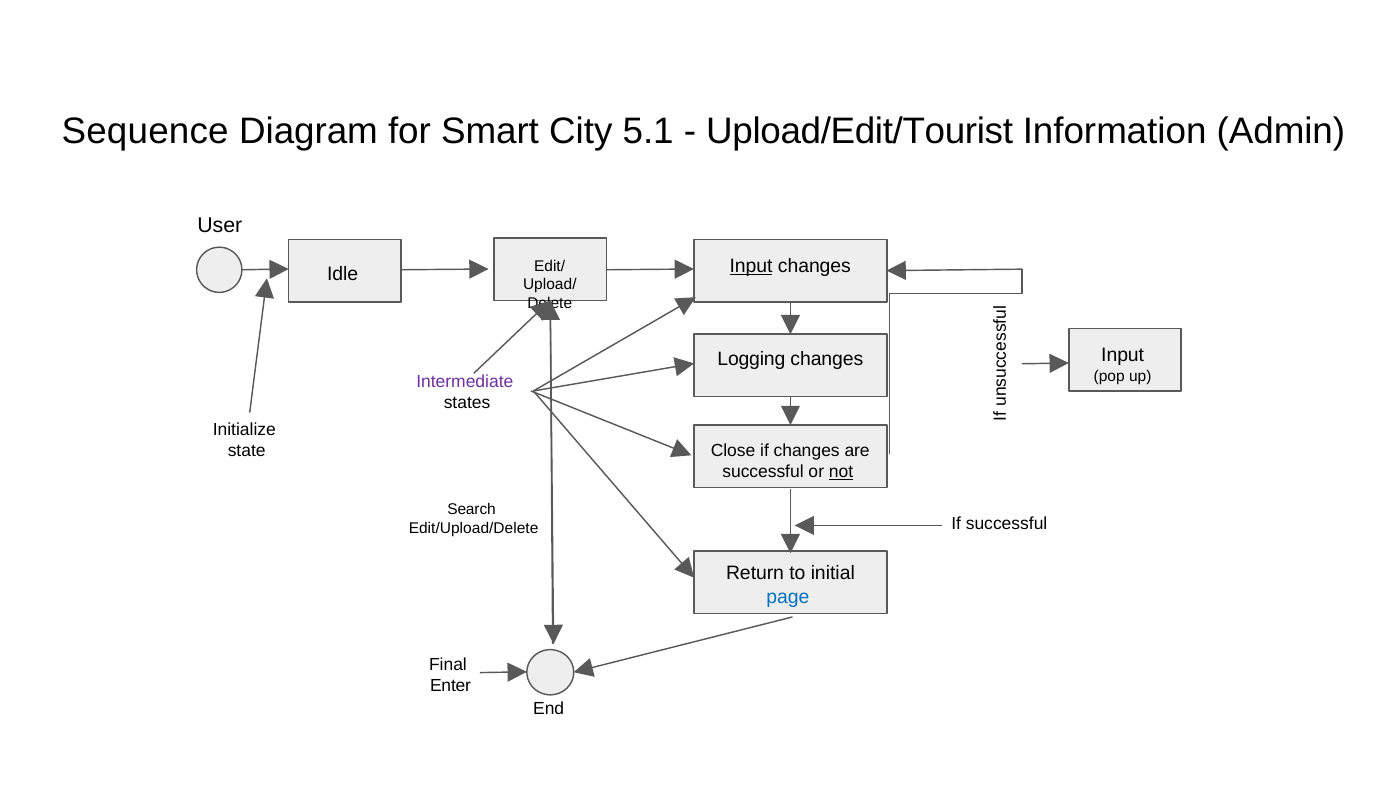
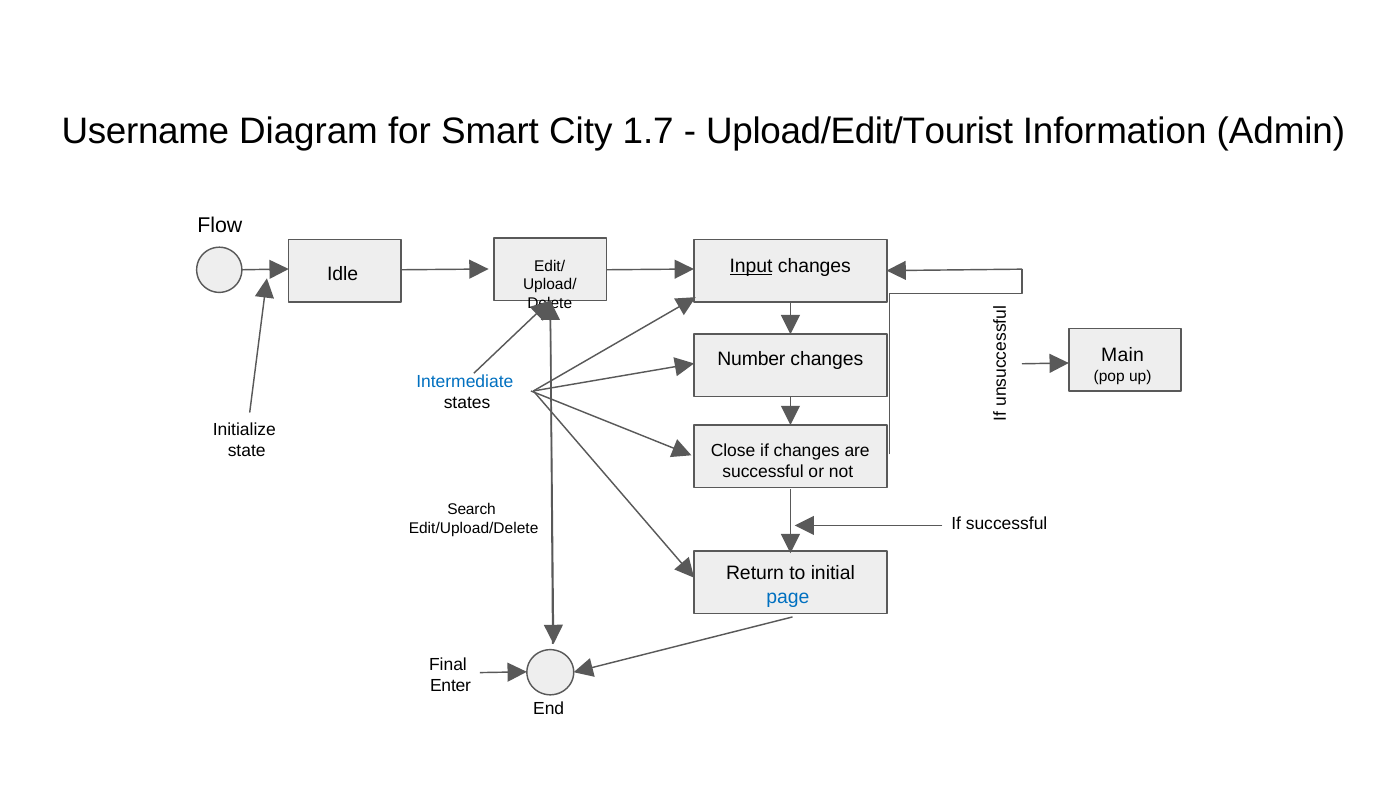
Sequence: Sequence -> Username
5.1: 5.1 -> 1.7
User: User -> Flow
Input at (1123, 356): Input -> Main
Logging: Logging -> Number
Intermediate colour: purple -> blue
not underline: present -> none
